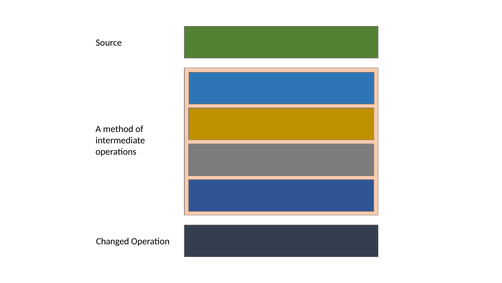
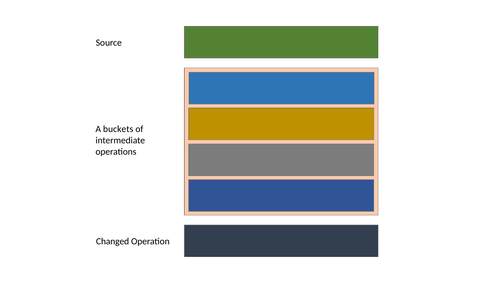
method: method -> buckets
